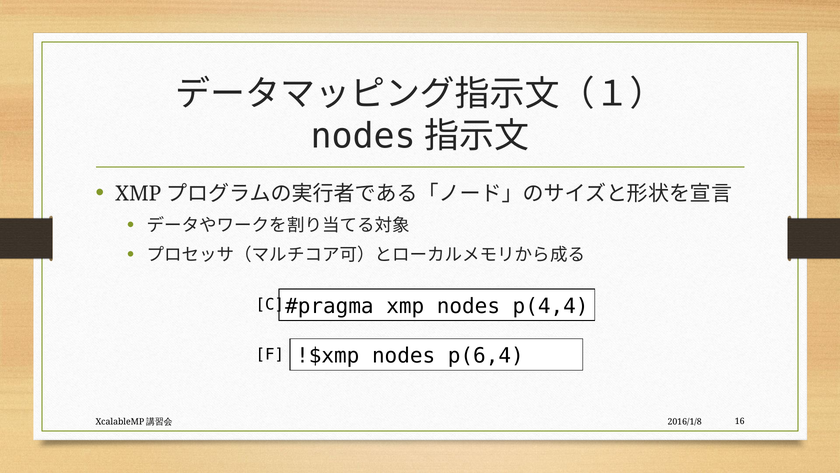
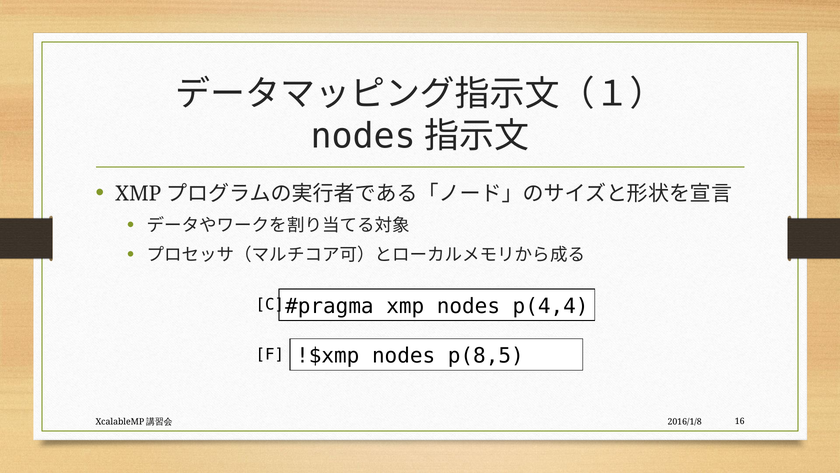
p(6,4: p(6,4 -> p(8,5
